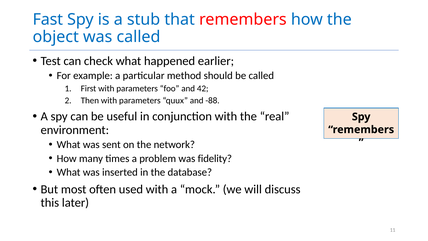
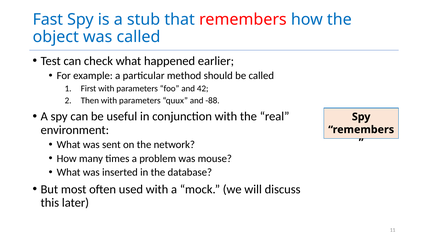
fidelity: fidelity -> mouse
